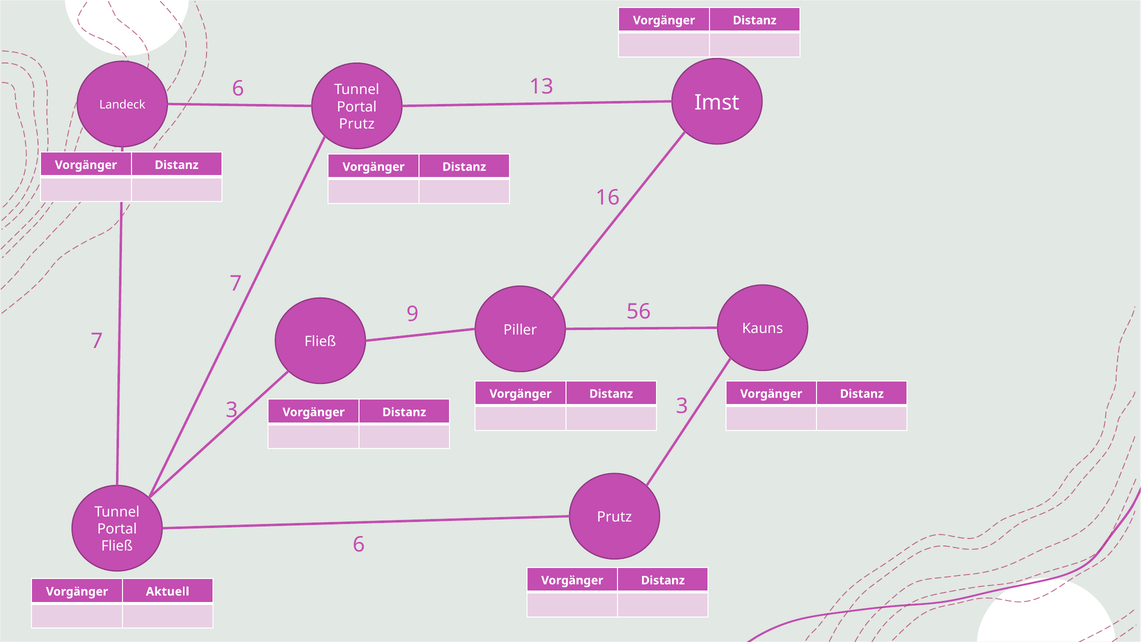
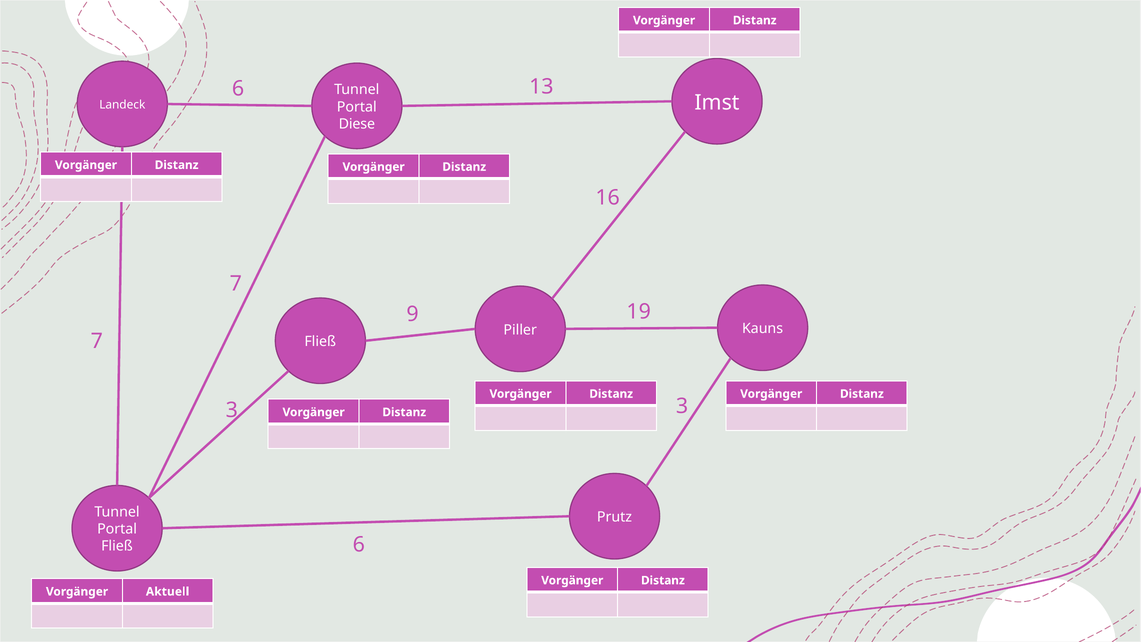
Prutz at (357, 124): Prutz -> Diese
56: 56 -> 19
